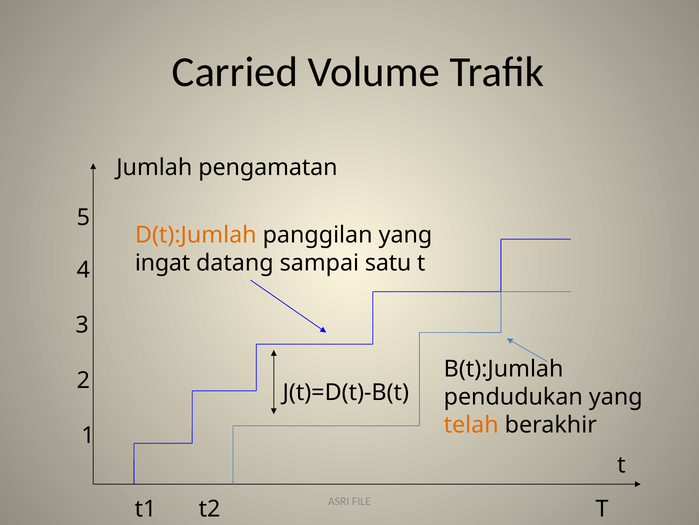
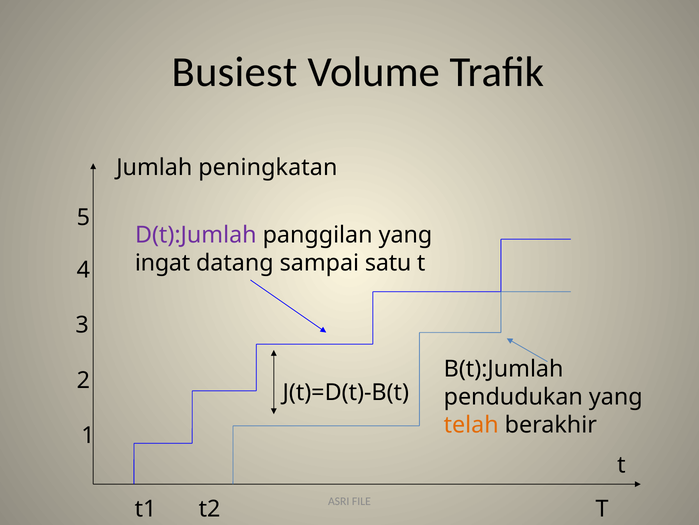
Carried: Carried -> Busiest
pengamatan: pengamatan -> peningkatan
D(t):Jumlah colour: orange -> purple
